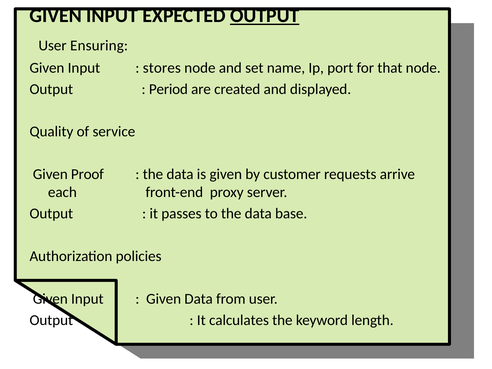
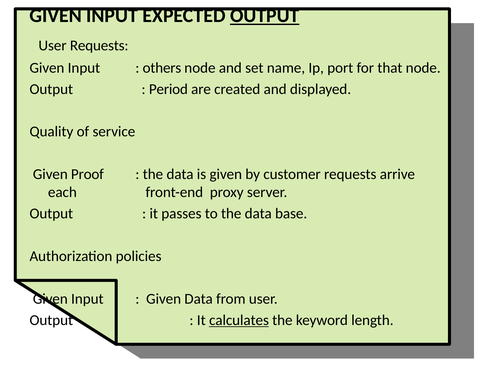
User Ensuring: Ensuring -> Requests
stores: stores -> others
calculates underline: none -> present
